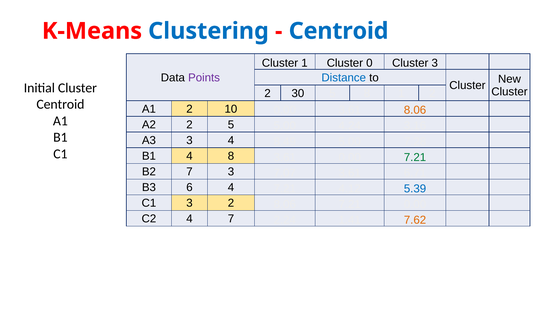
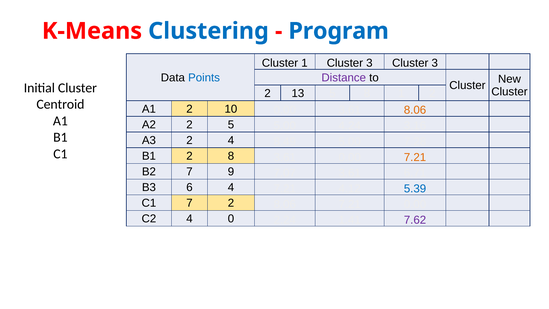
Centroid at (339, 31): Centroid -> Program
1 Cluster 0: 0 -> 3
Points colour: purple -> blue
Distance colour: blue -> purple
30: 30 -> 13
A3 3: 3 -> 2
B1 4: 4 -> 2
7.21 at (415, 157) colour: green -> orange
7 3: 3 -> 9
C1 3: 3 -> 7
4 7: 7 -> 0
7.62 colour: orange -> purple
